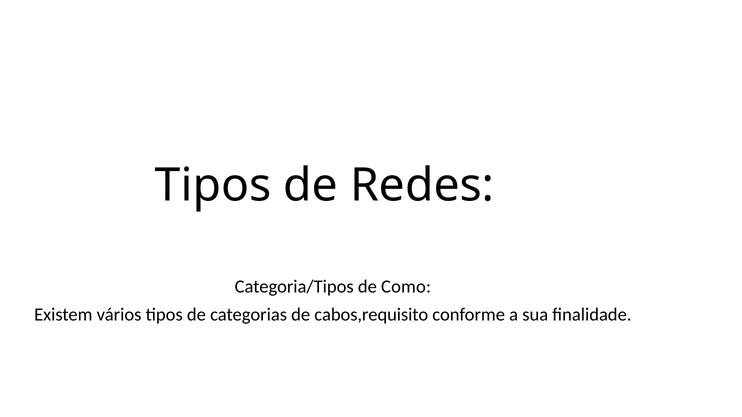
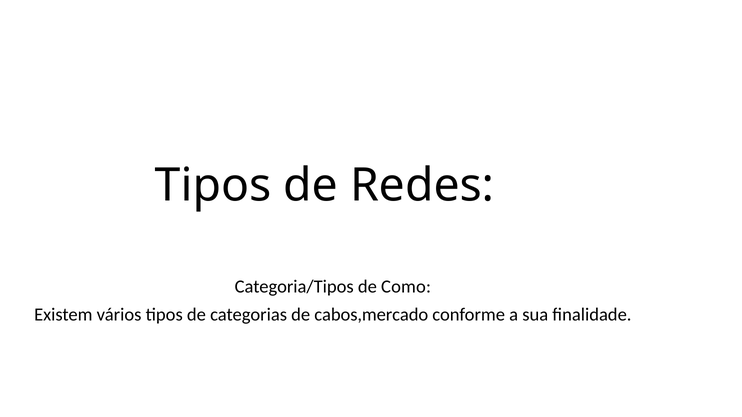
cabos,requisito: cabos,requisito -> cabos,mercado
